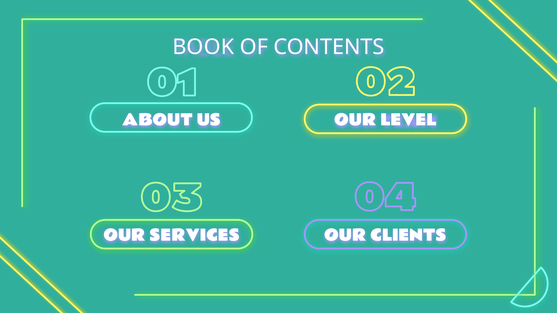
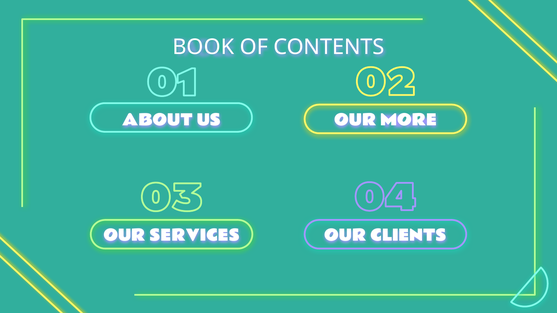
LEVEL: LEVEL -> MORE
